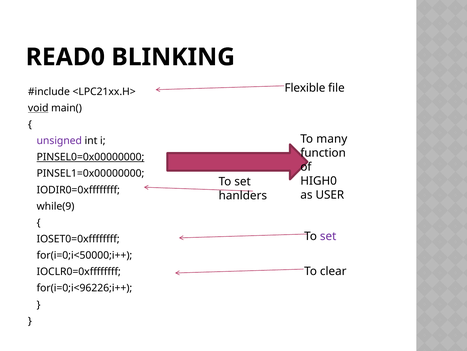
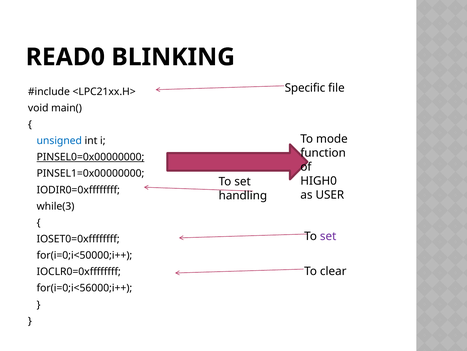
Flexible: Flexible -> Specific
void underline: present -> none
many: many -> mode
unsigned colour: purple -> blue
hanlders: hanlders -> handling
while(9: while(9 -> while(3
for(i=0;i<96226;i++: for(i=0;i<96226;i++ -> for(i=0;i<56000;i++
